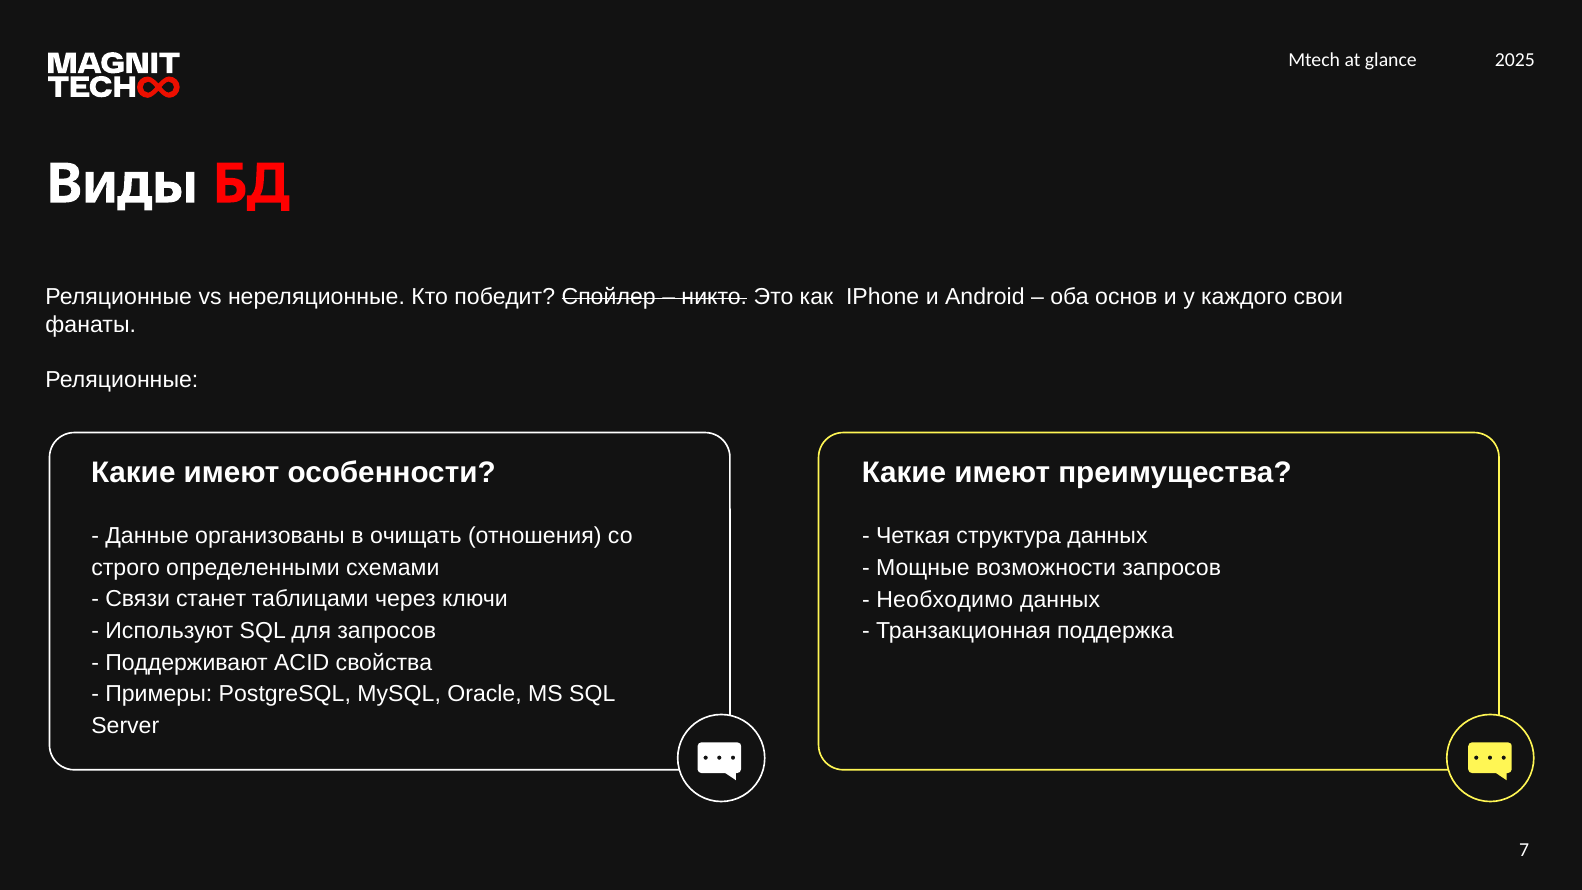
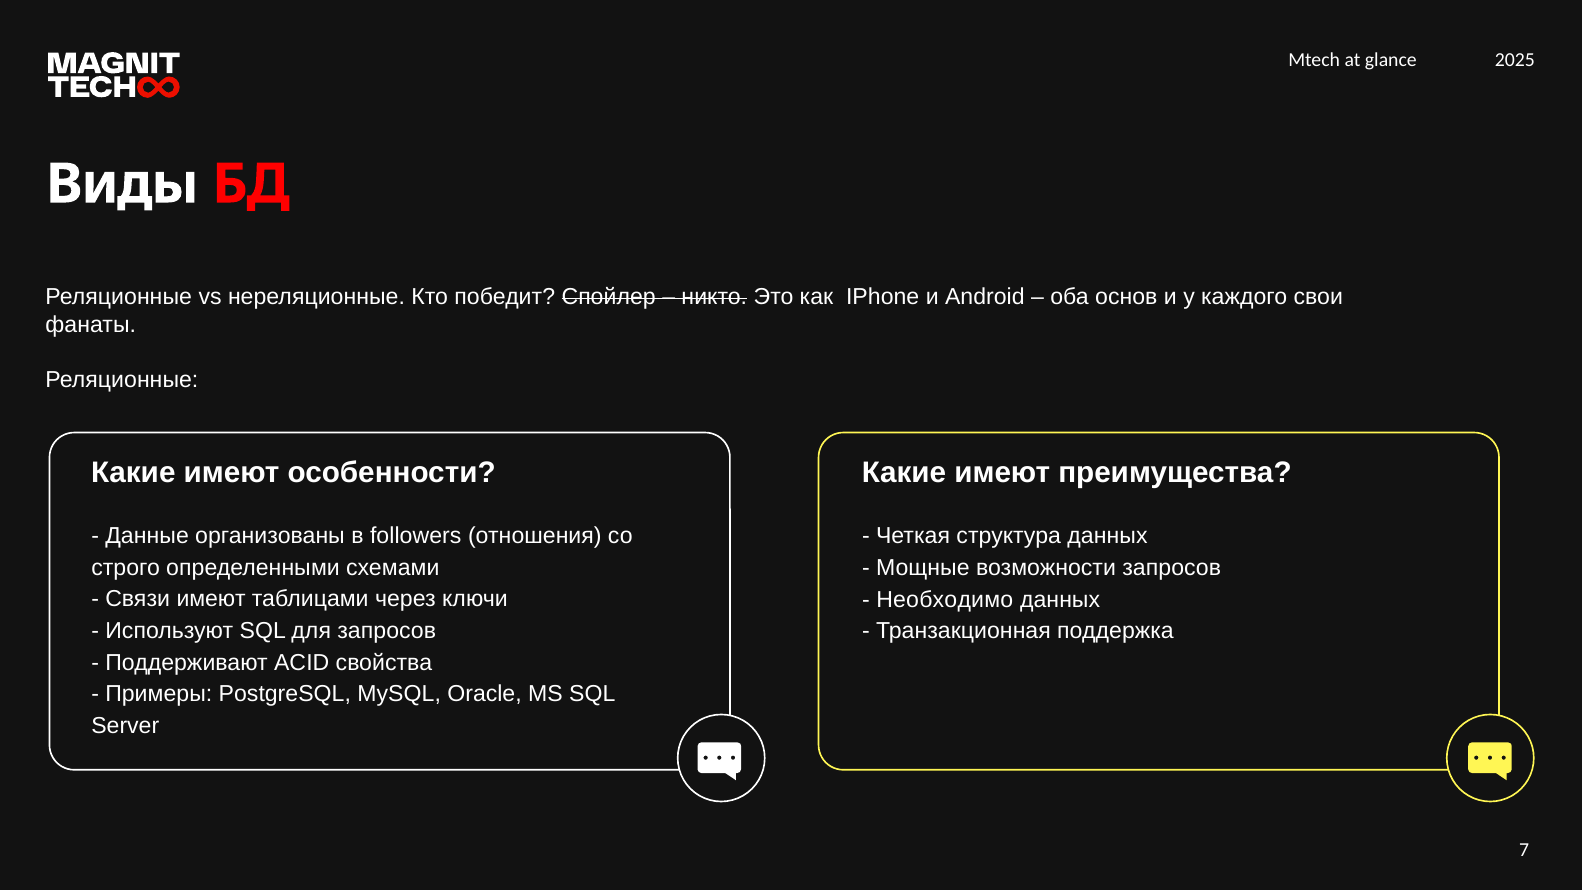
очищать: очищать -> followers
Связи станет: станет -> имеют
